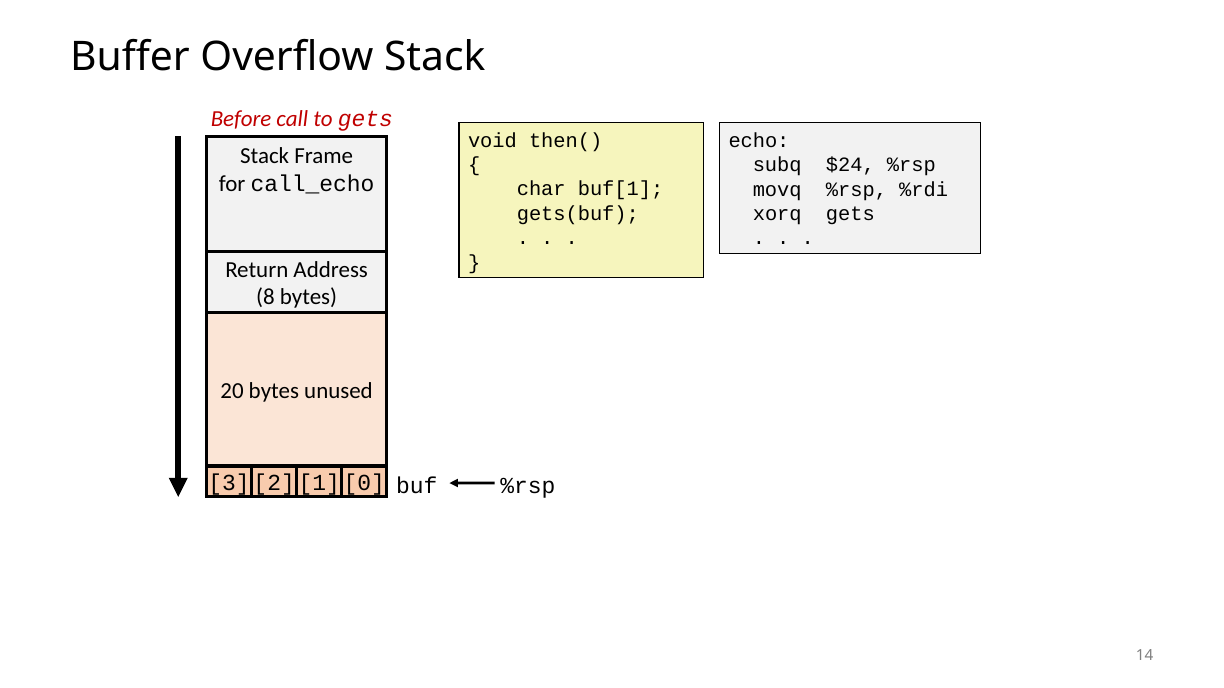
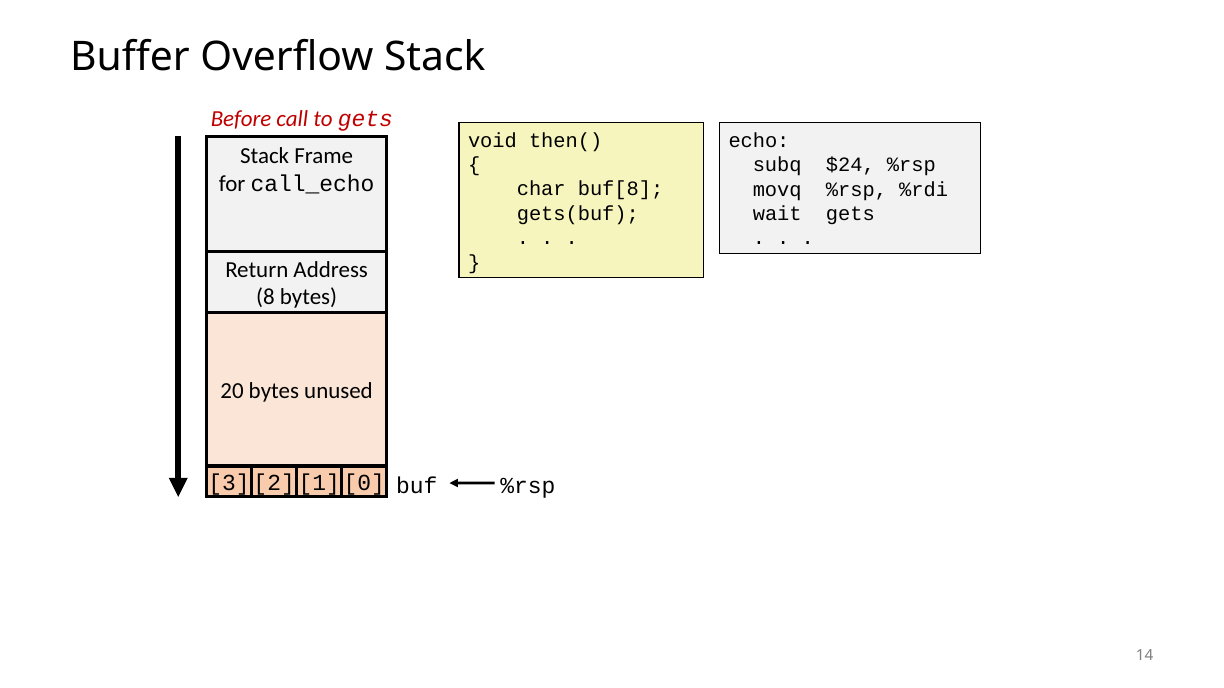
buf[1: buf[1 -> buf[8
xorq: xorq -> wait
